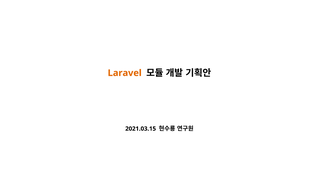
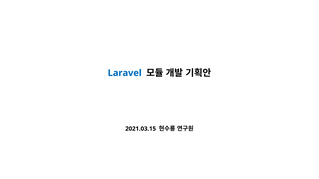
Laravel colour: orange -> blue
